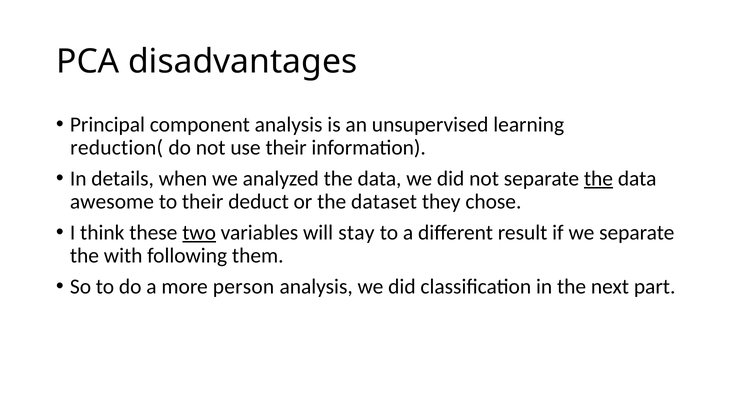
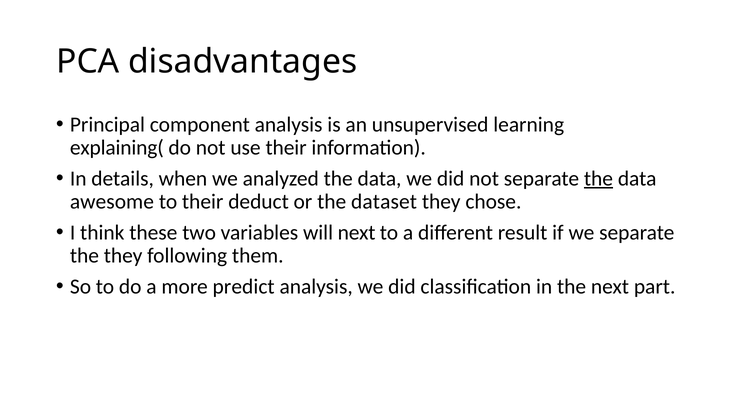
reduction(: reduction( -> explaining(
two underline: present -> none
will stay: stay -> next
the with: with -> they
person: person -> predict
